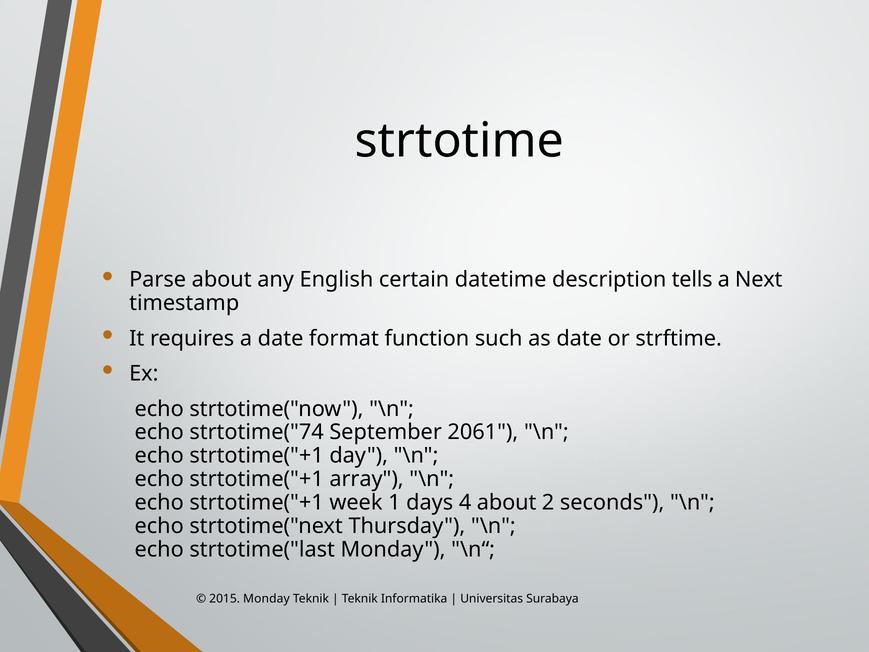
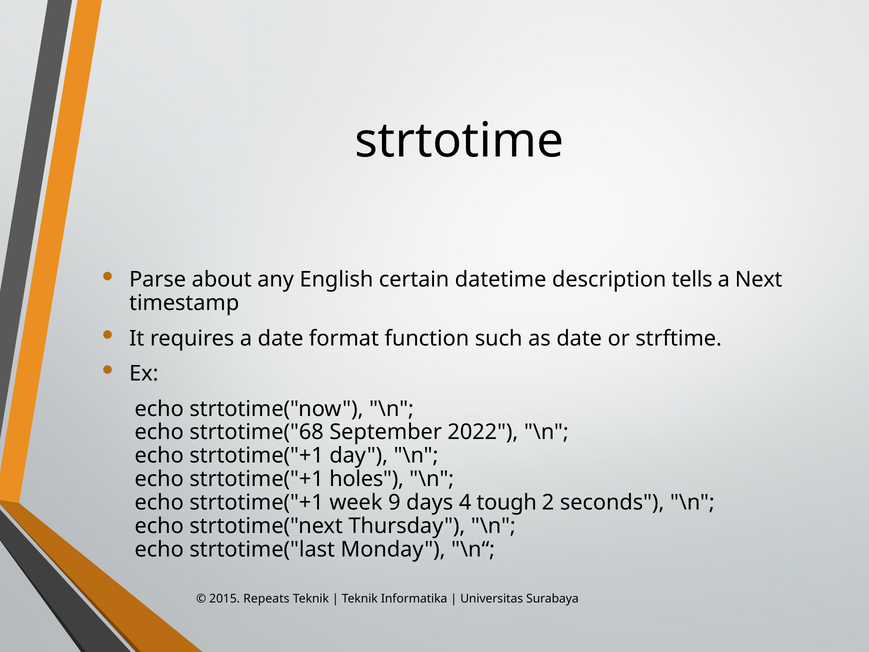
strtotime("74: strtotime("74 -> strtotime("68
2061: 2061 -> 2022
array: array -> holes
1: 1 -> 9
4 about: about -> tough
2015 Monday: Monday -> Repeats
